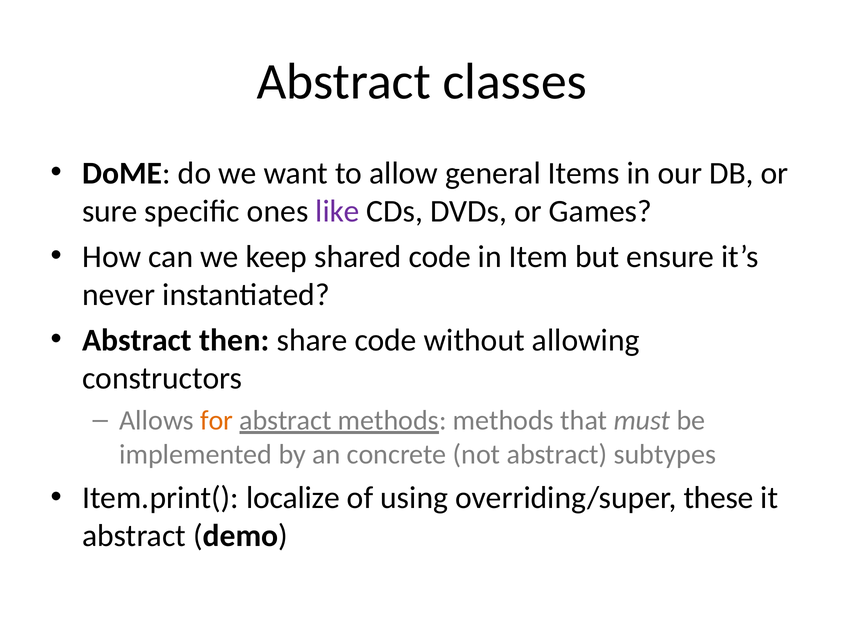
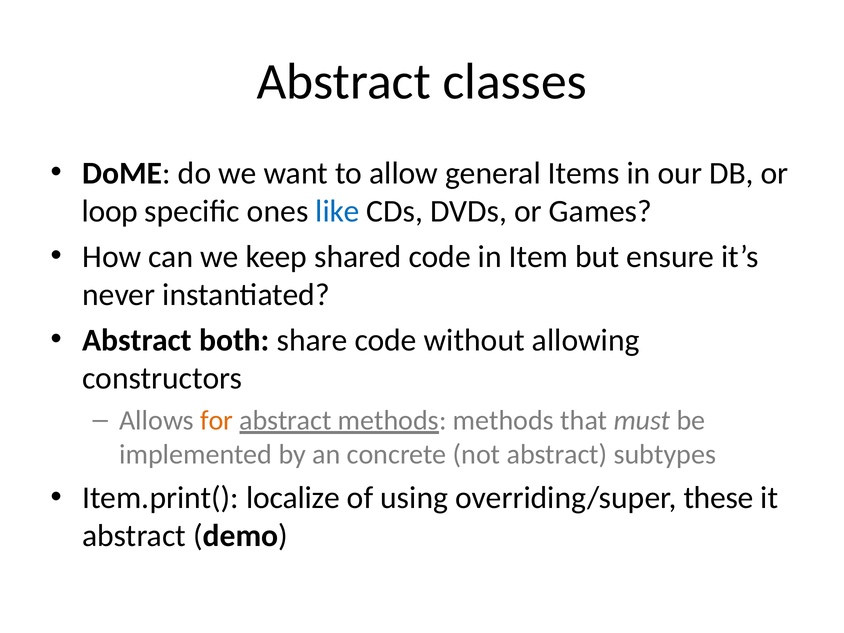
sure: sure -> loop
like colour: purple -> blue
then: then -> both
